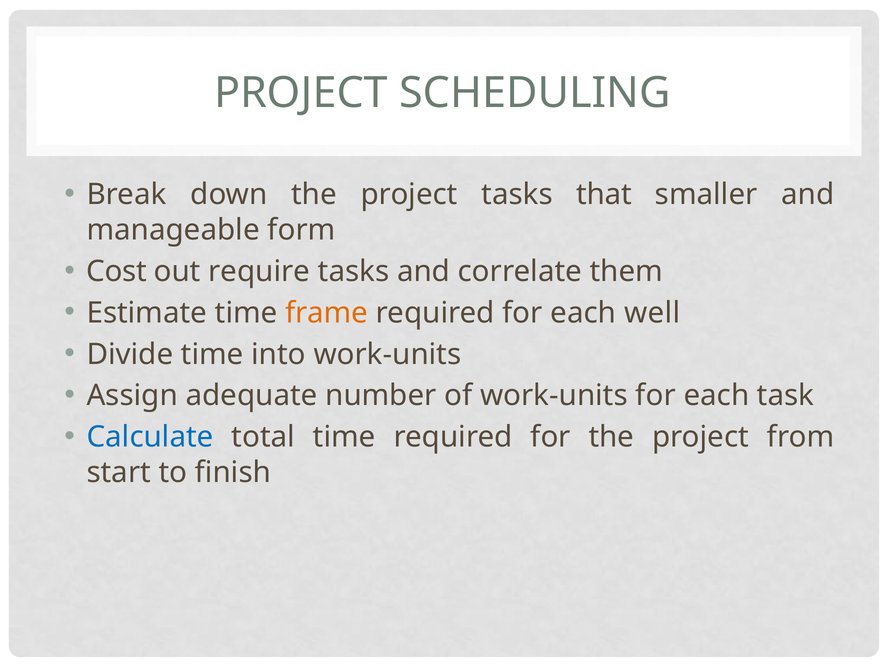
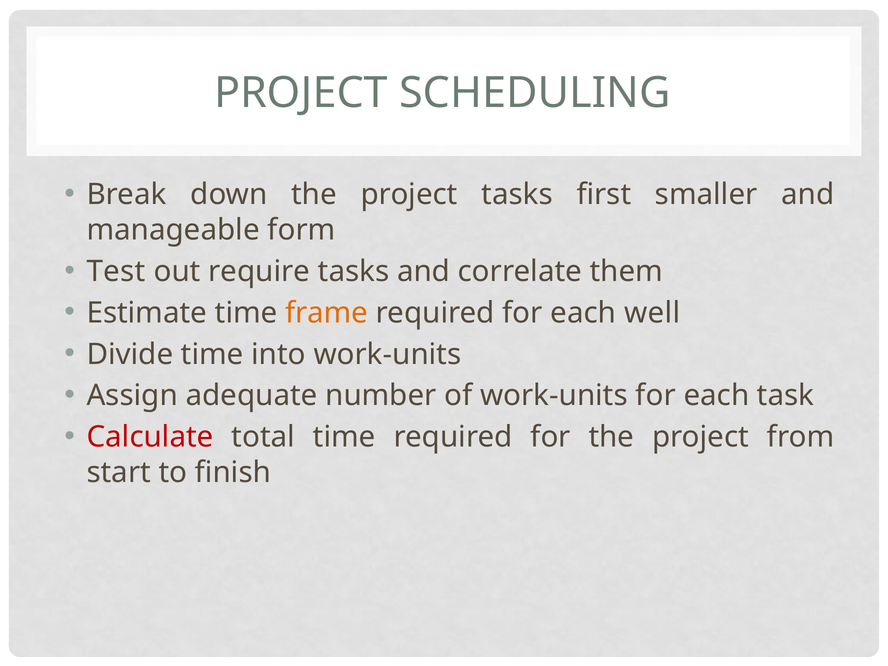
that: that -> first
Cost: Cost -> Test
Calculate colour: blue -> red
